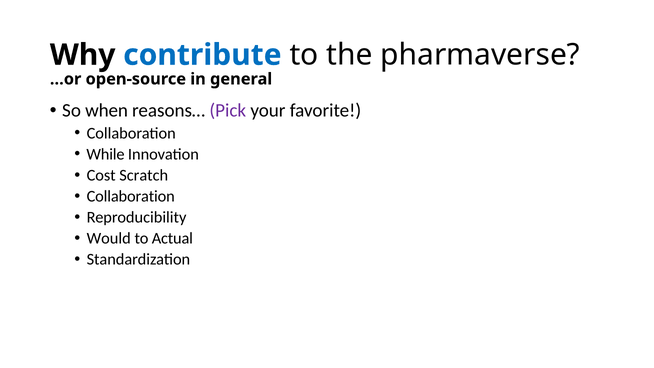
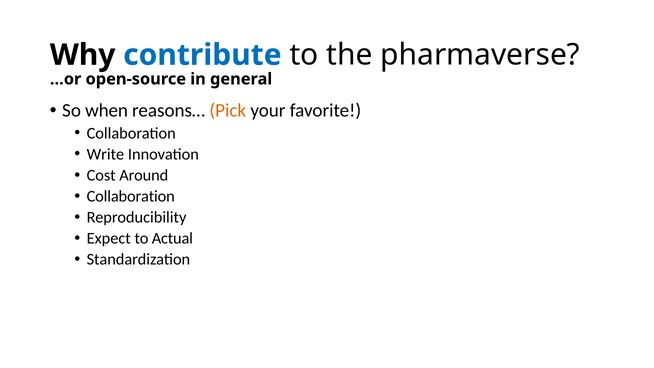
Pick colour: purple -> orange
While: While -> Write
Scratch: Scratch -> Around
Would: Would -> Expect
